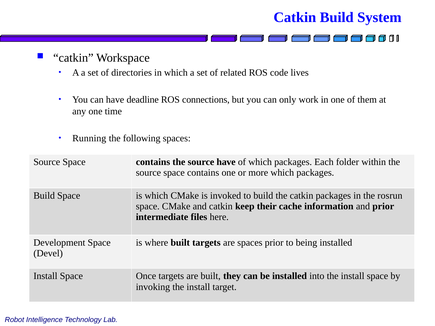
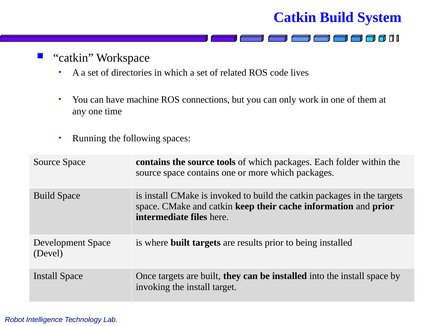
deadline: deadline -> machine
source have: have -> tools
is which: which -> install
the rosrun: rosrun -> targets
are spaces: spaces -> results
